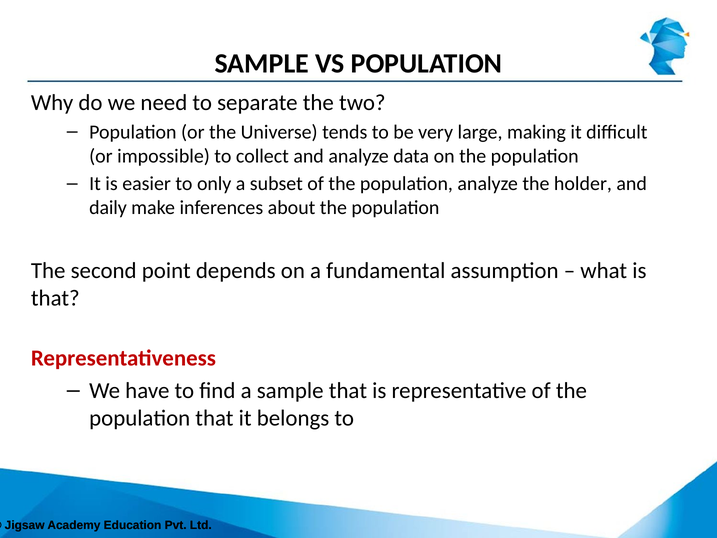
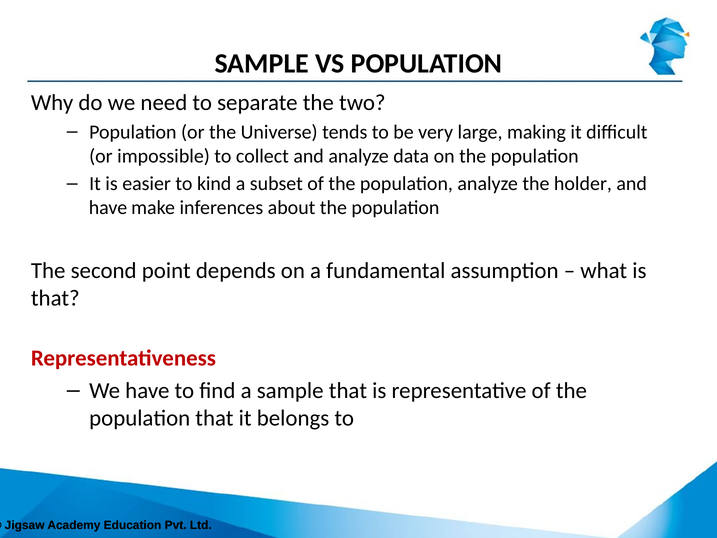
only: only -> kind
daily at (108, 208): daily -> have
